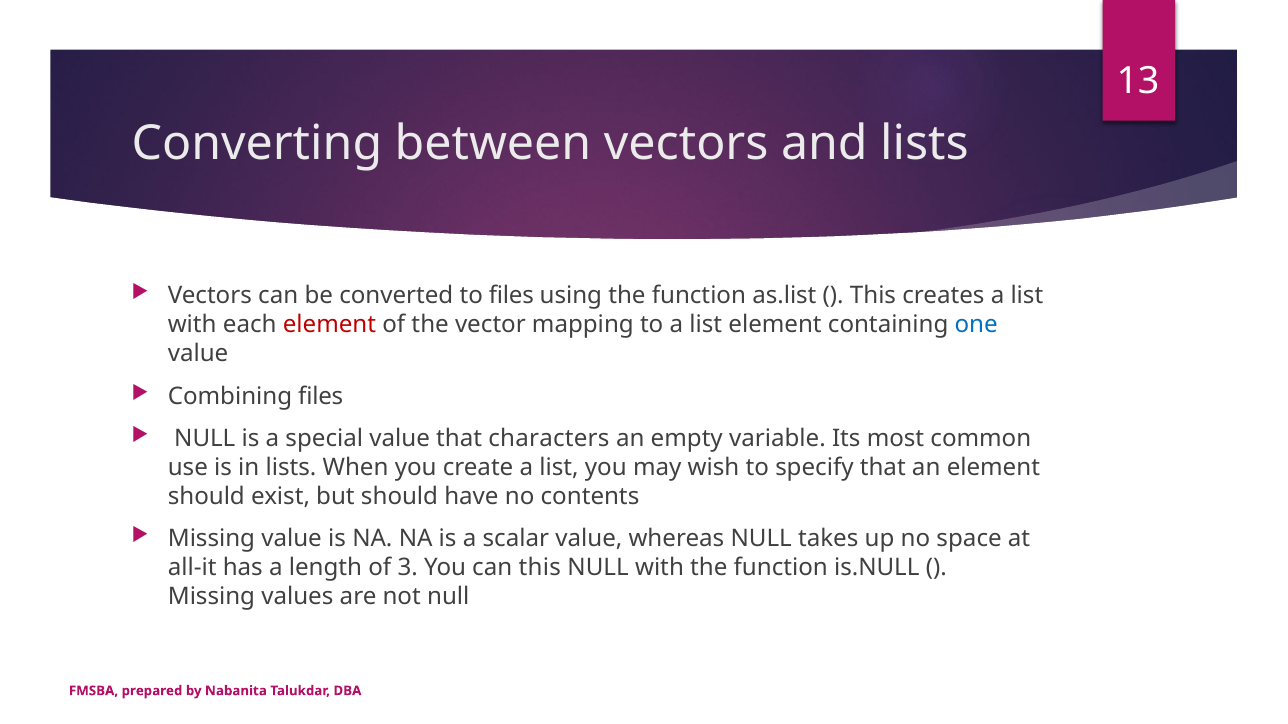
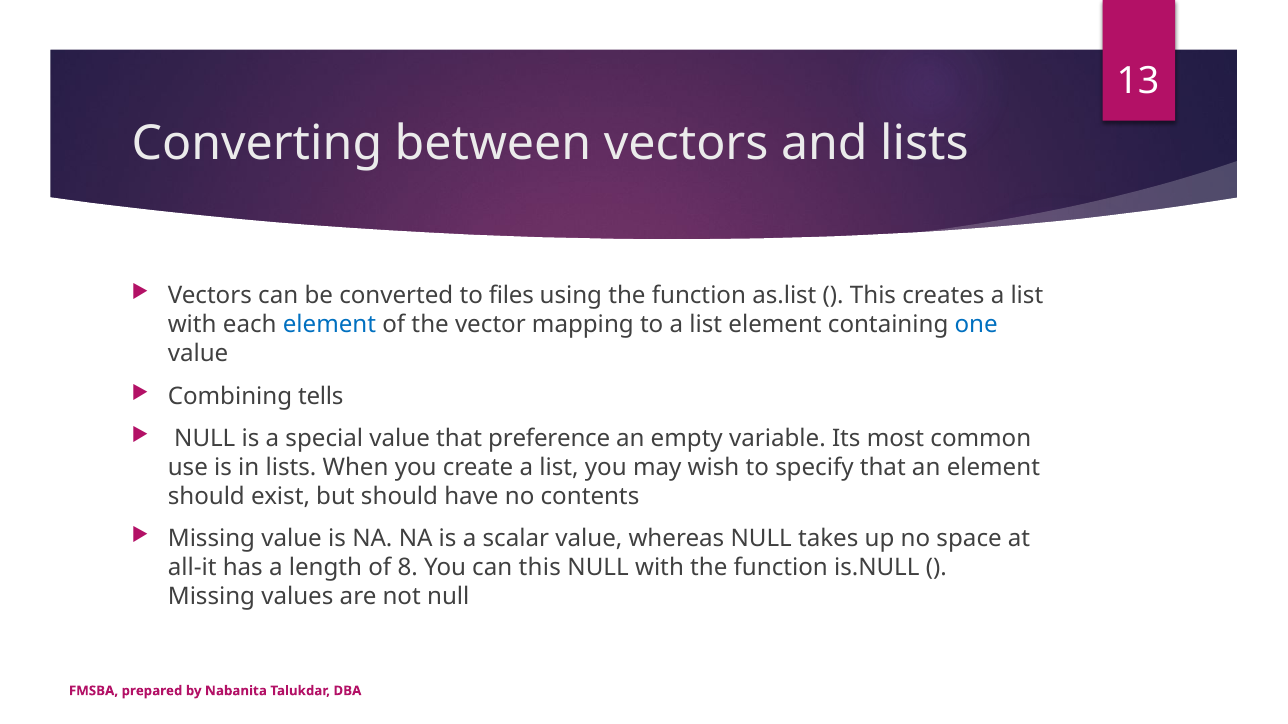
element at (329, 325) colour: red -> blue
Combining files: files -> tells
characters: characters -> preference
3: 3 -> 8
